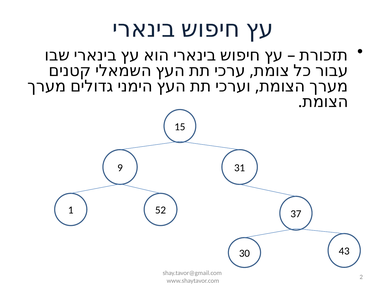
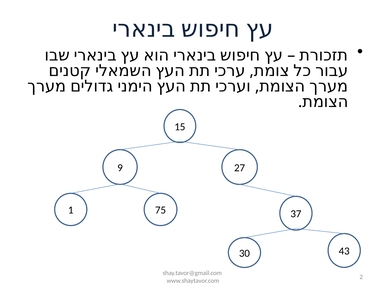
31: 31 -> 27
52: 52 -> 75
